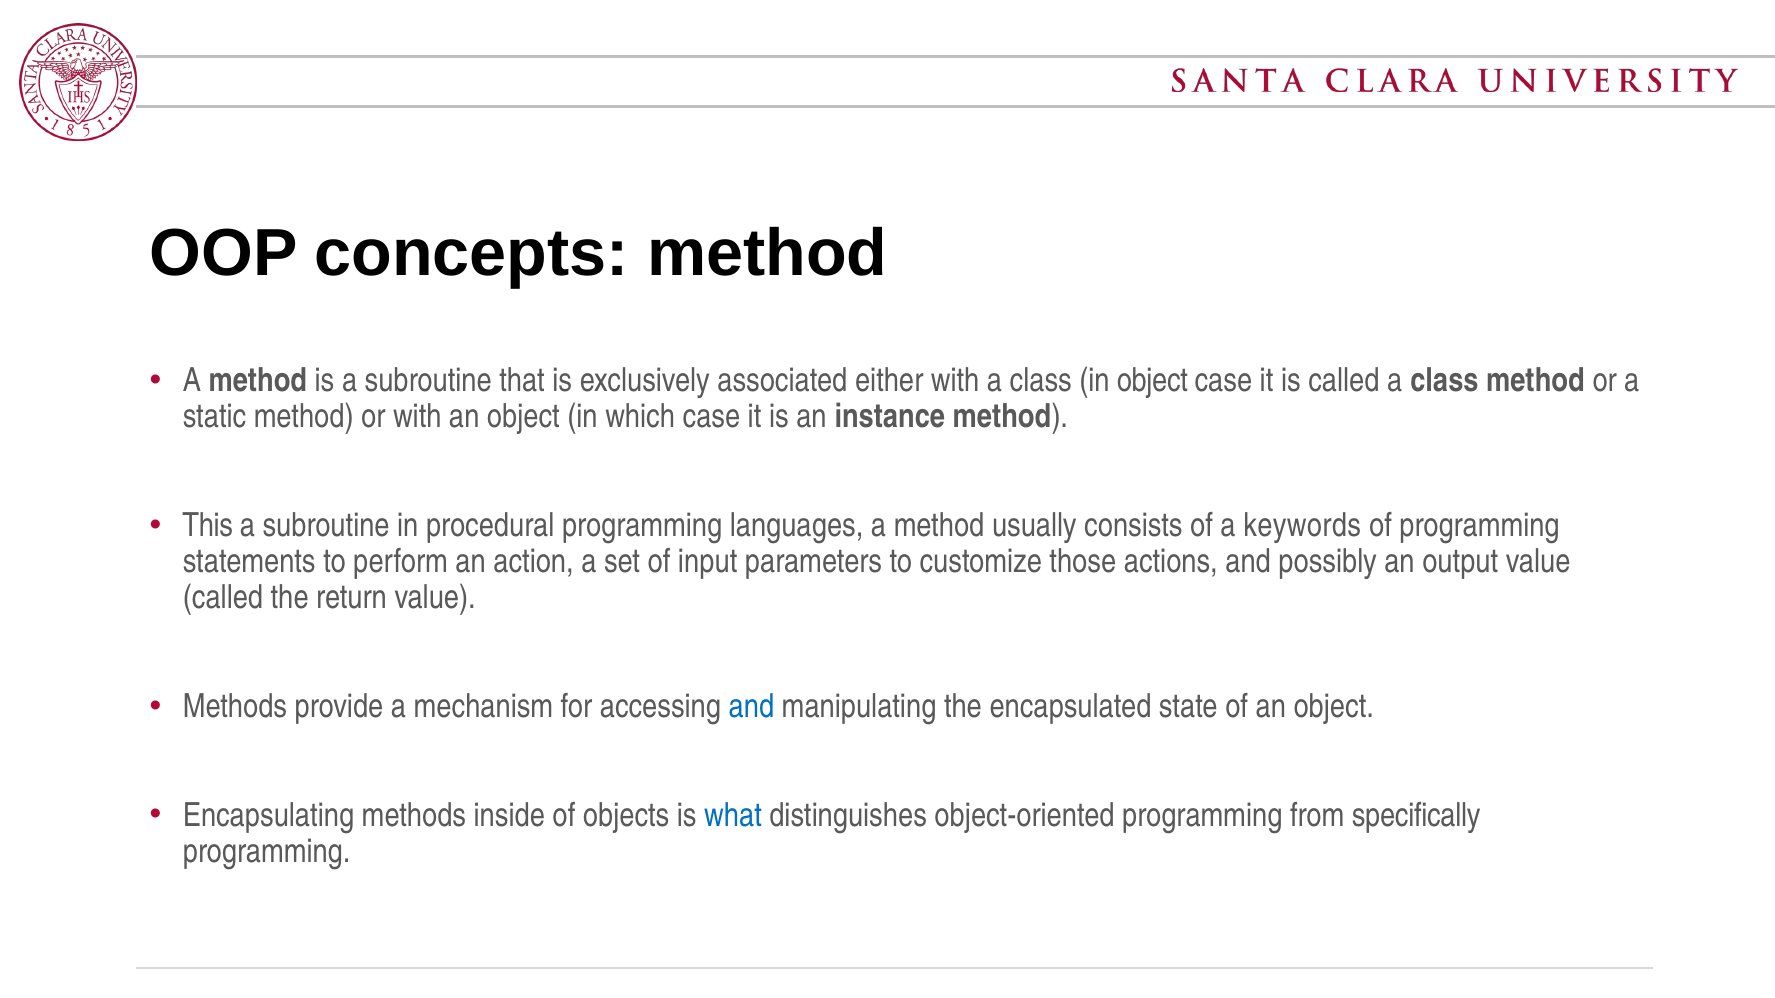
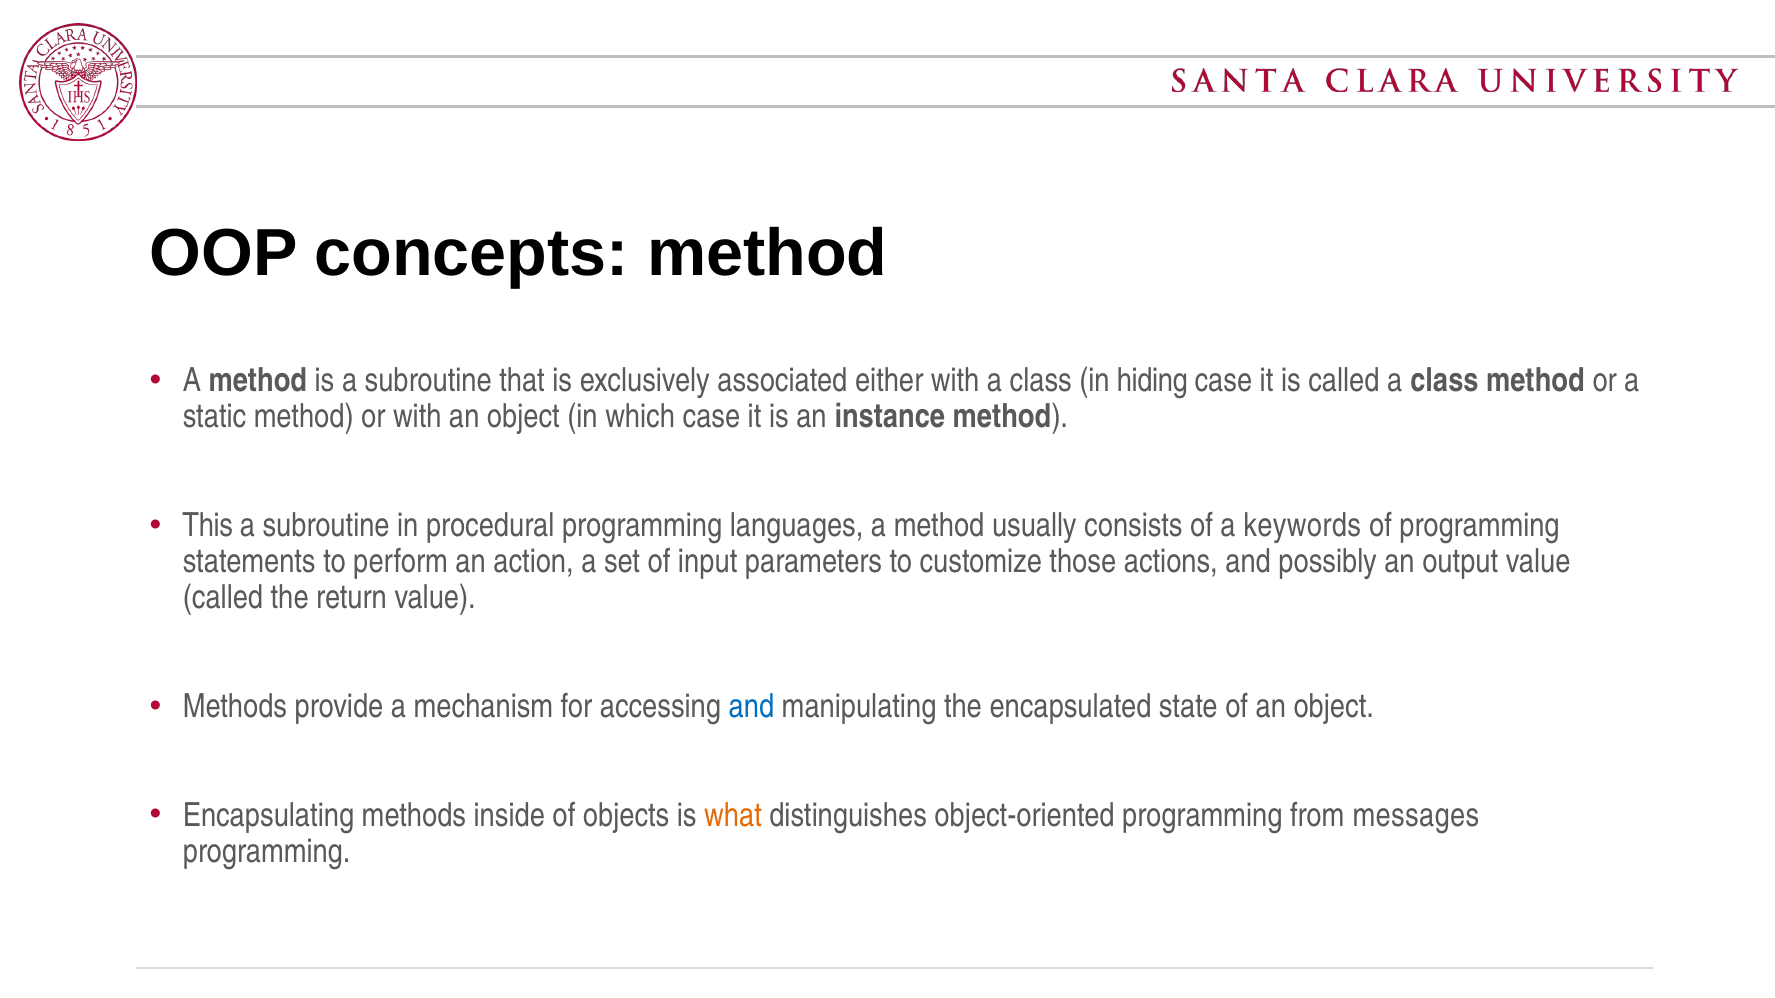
in object: object -> hiding
what colour: blue -> orange
specifically: specifically -> messages
